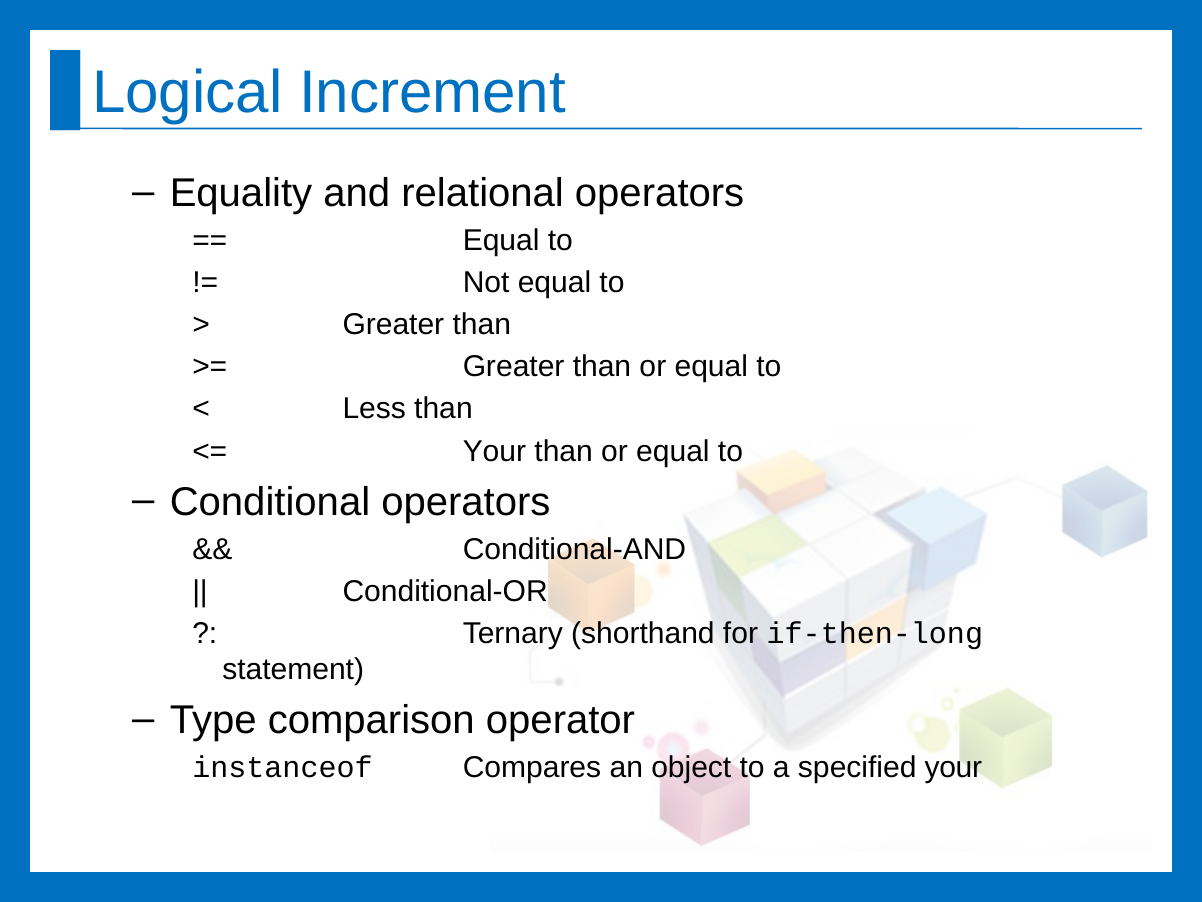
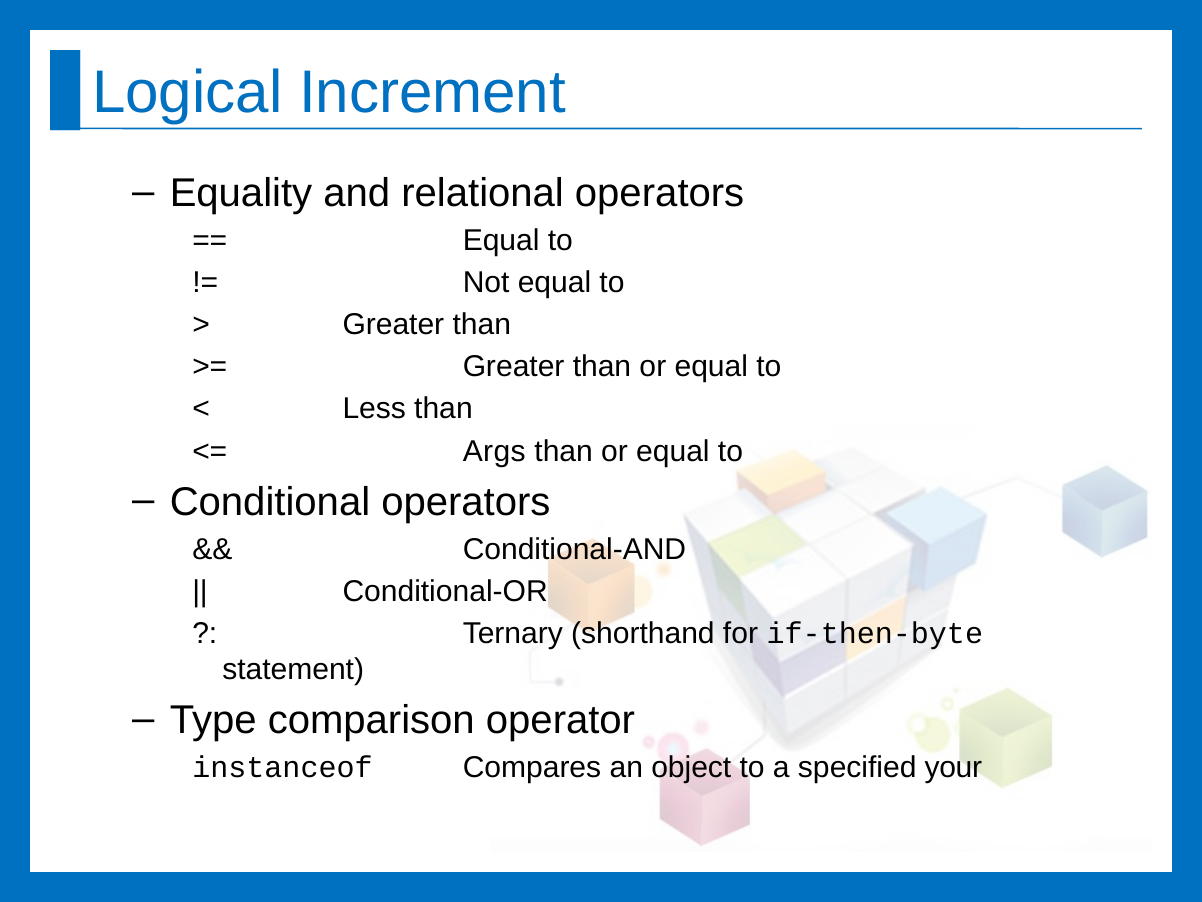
Your at (494, 451): Your -> Args
if-then-long: if-then-long -> if-then-byte
